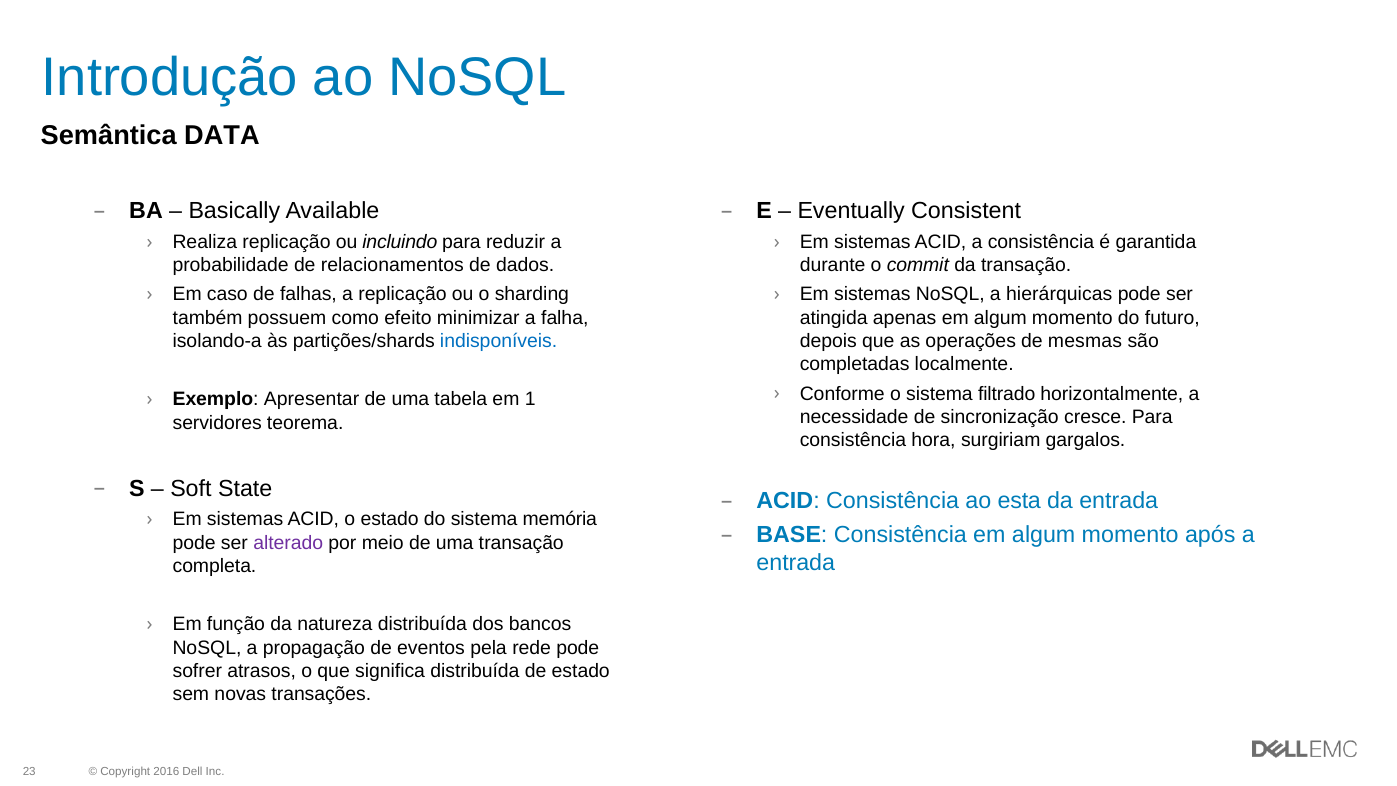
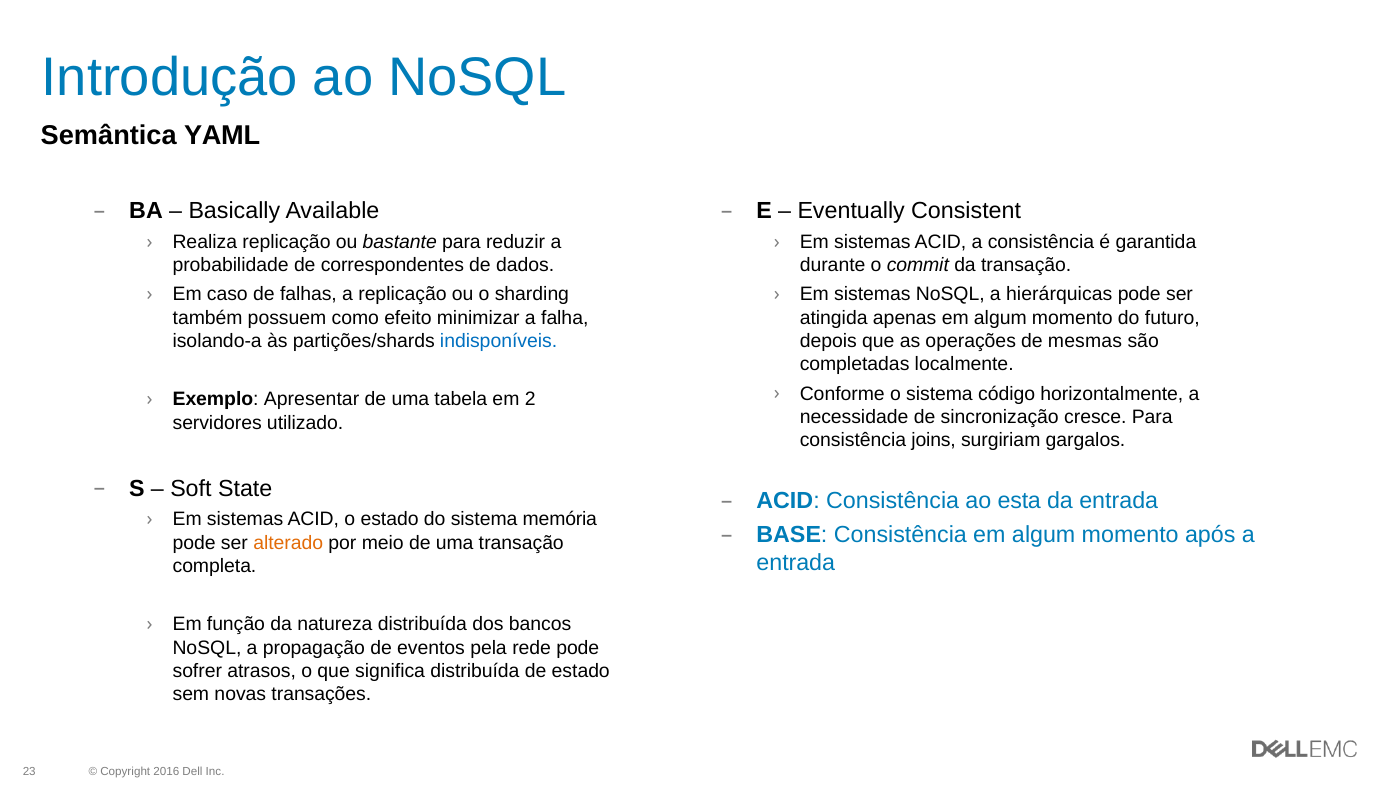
DATA: DATA -> YAML
incluindo: incluindo -> bastante
relacionamentos: relacionamentos -> correspondentes
filtrado: filtrado -> código
1: 1 -> 2
teorema: teorema -> utilizado
hora: hora -> joins
alterado colour: purple -> orange
